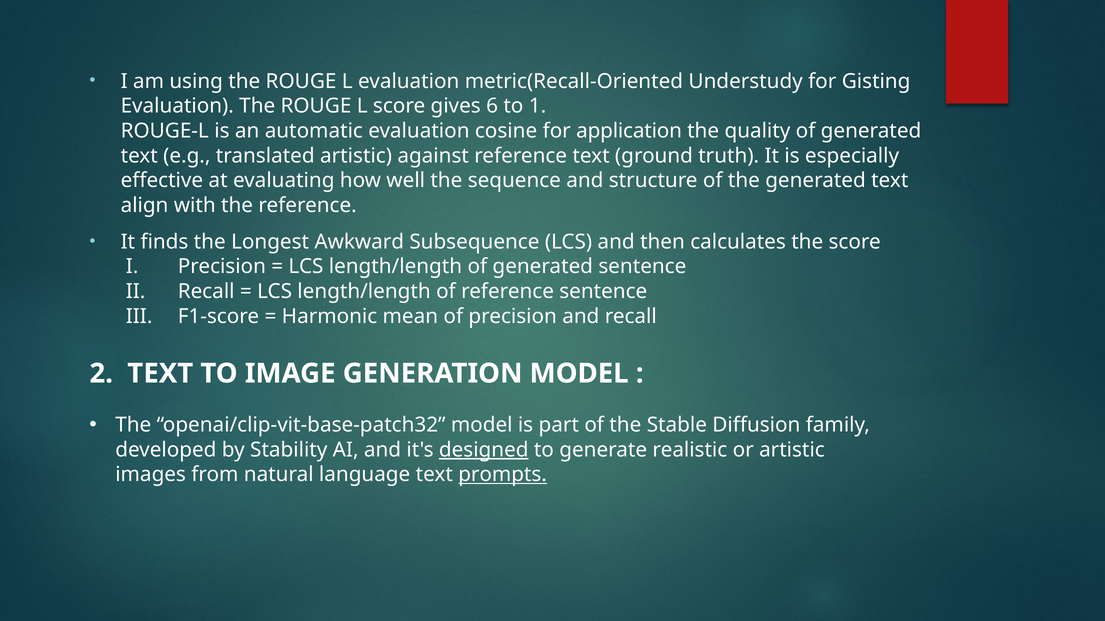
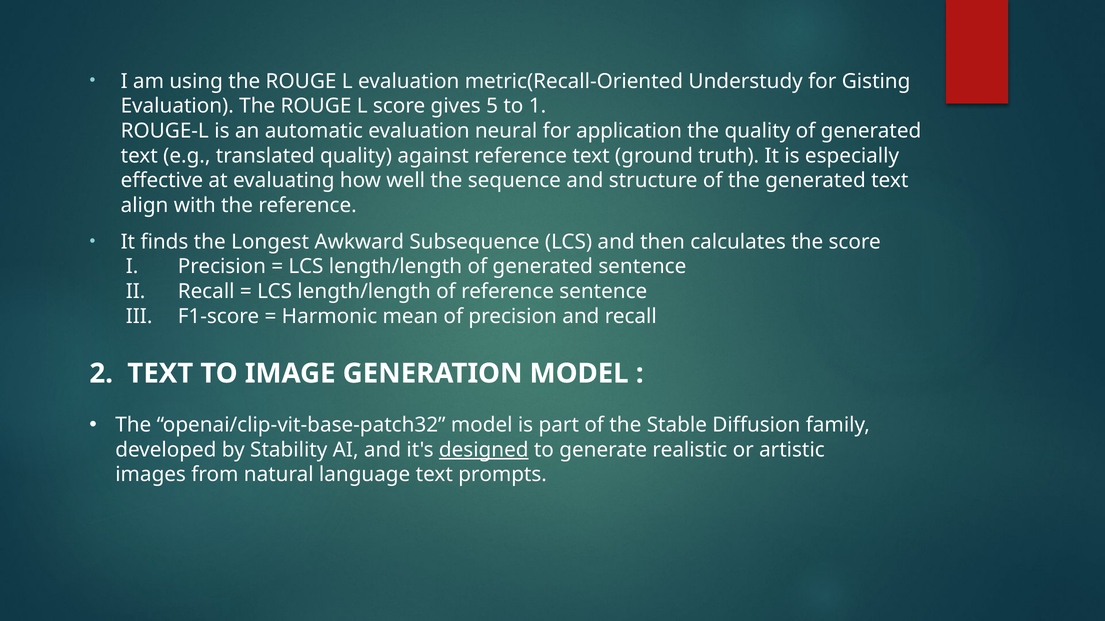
6: 6 -> 5
cosine: cosine -> neural
translated artistic: artistic -> quality
prompts underline: present -> none
